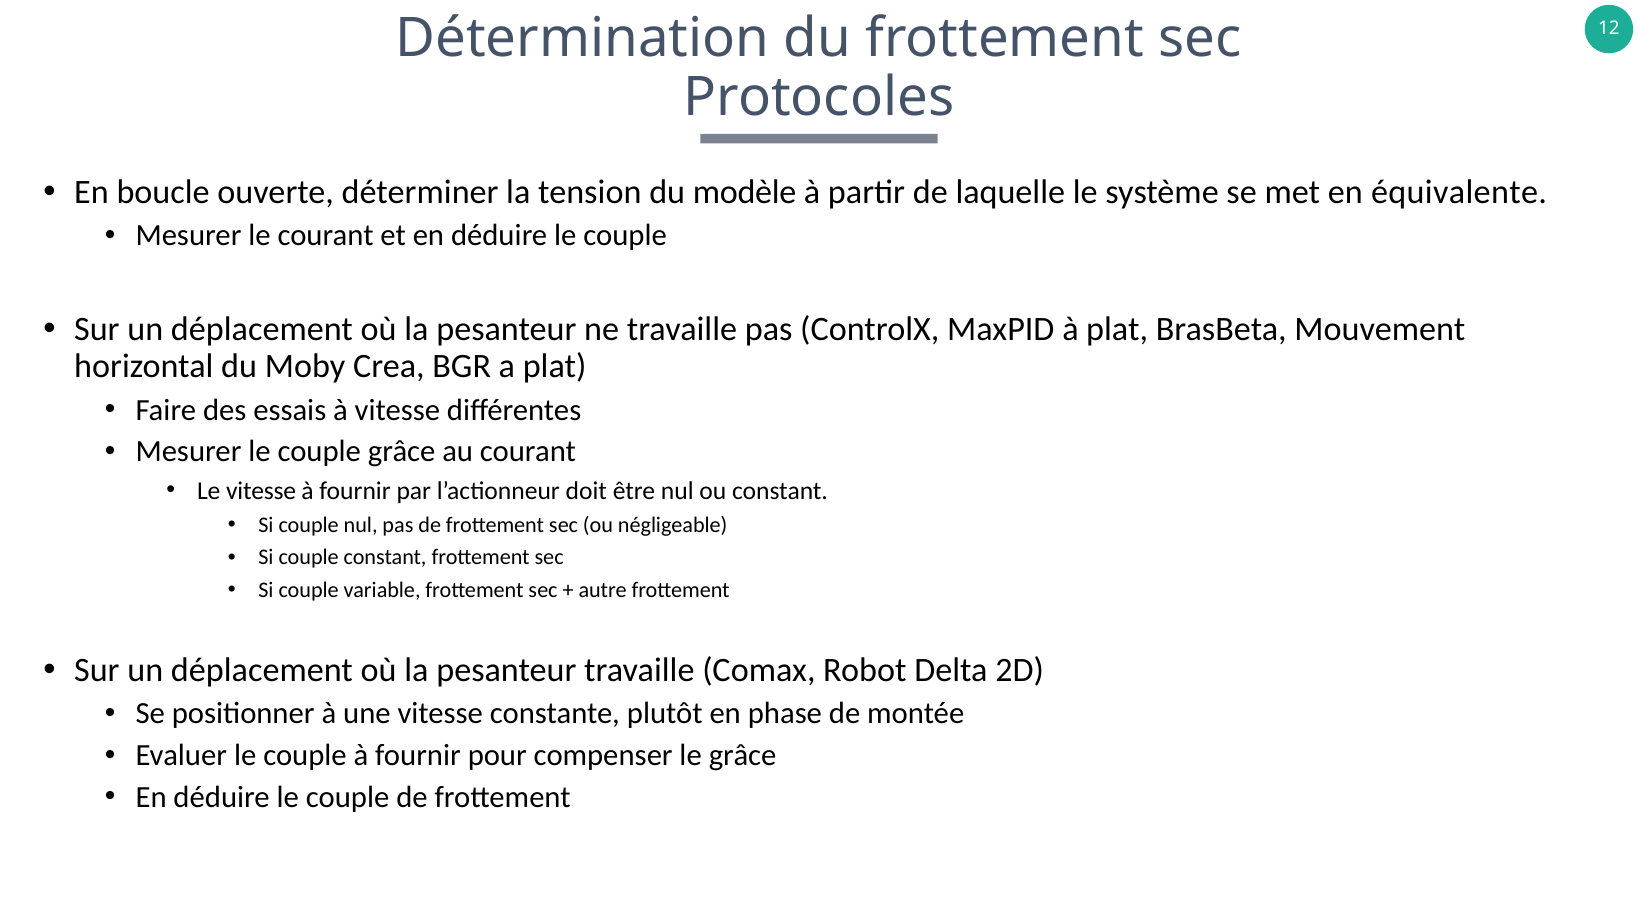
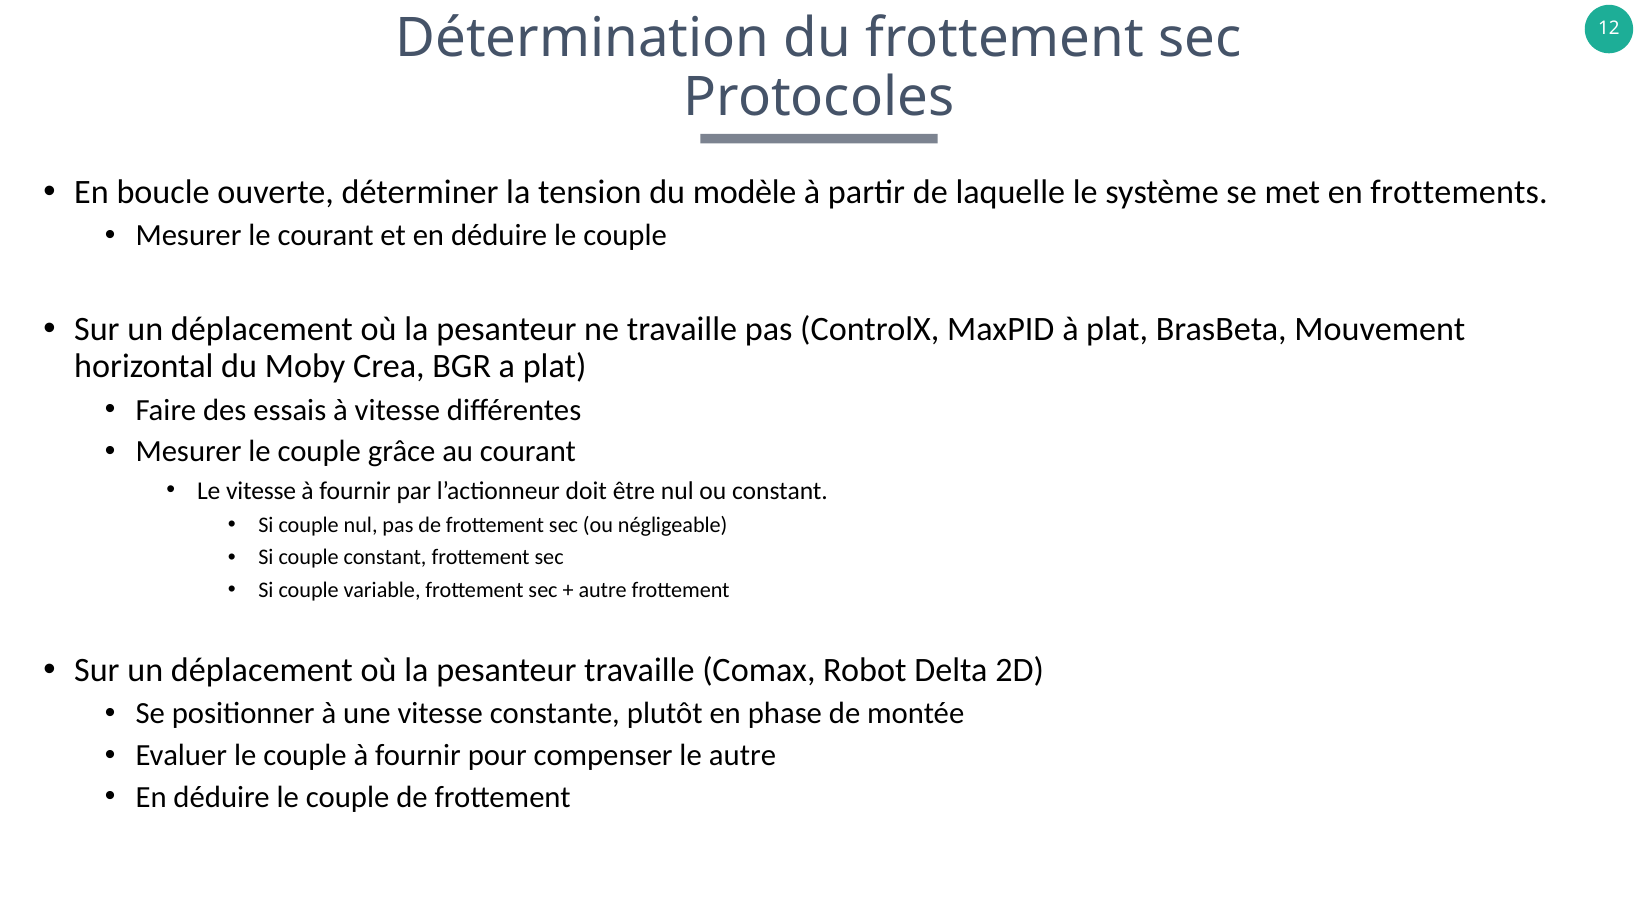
équivalente: équivalente -> frottements
le grâce: grâce -> autre
